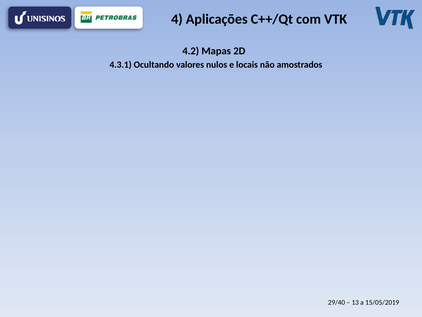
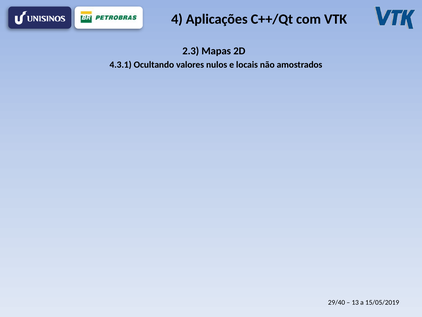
4.2: 4.2 -> 2.3
